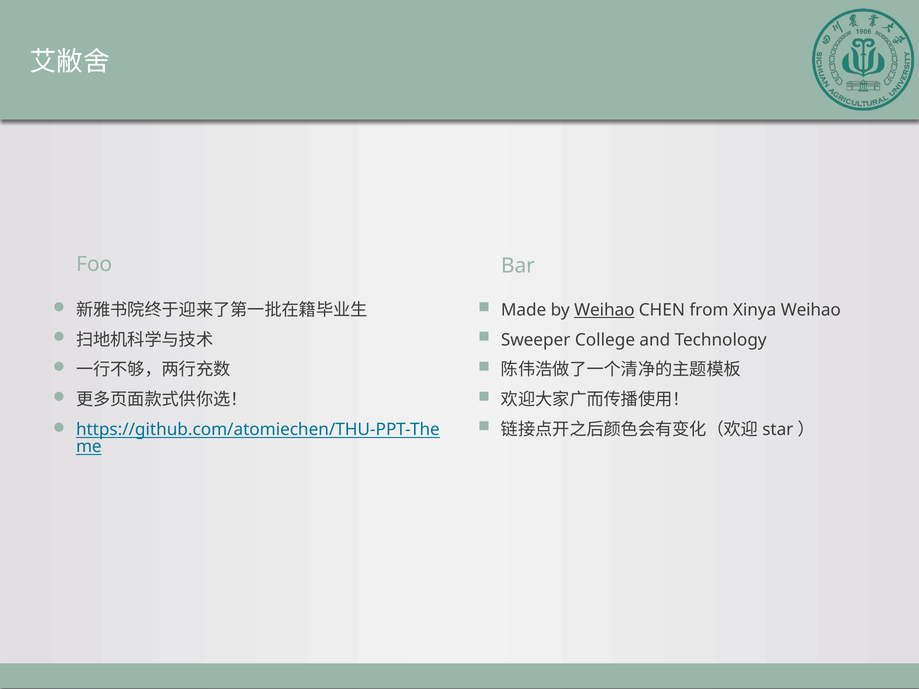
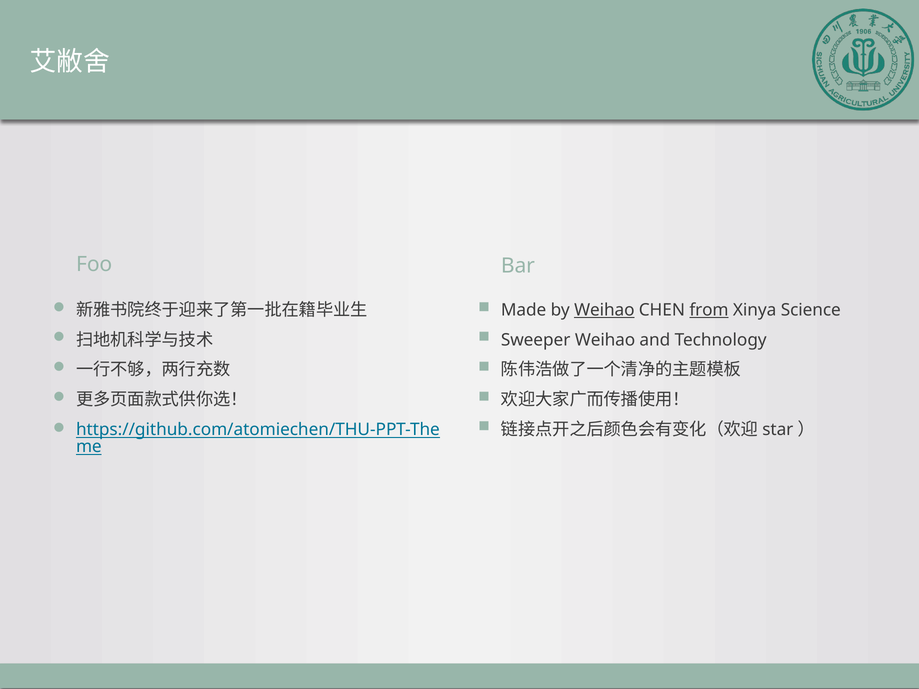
from underline: none -> present
Xinya Weihao: Weihao -> Science
Sweeper College: College -> Weihao
